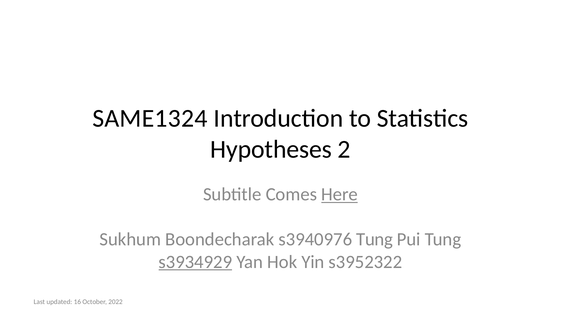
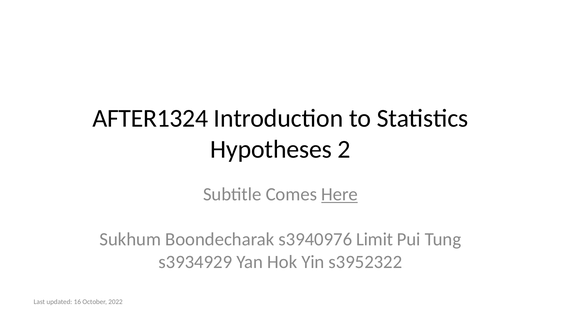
SAME1324: SAME1324 -> AFTER1324
s3940976 Tung: Tung -> Limit
s3934929 underline: present -> none
